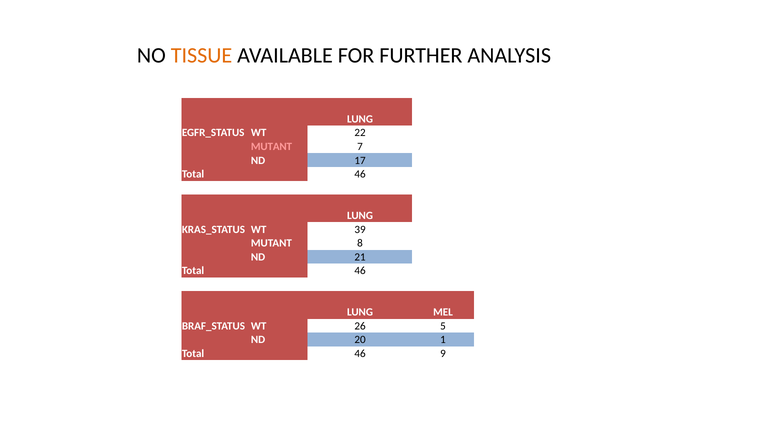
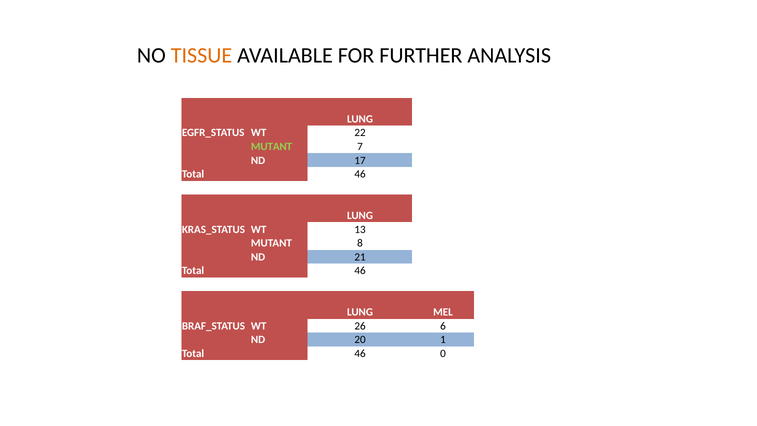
MUTANT at (271, 147) colour: pink -> light green
39: 39 -> 13
5: 5 -> 6
9: 9 -> 0
